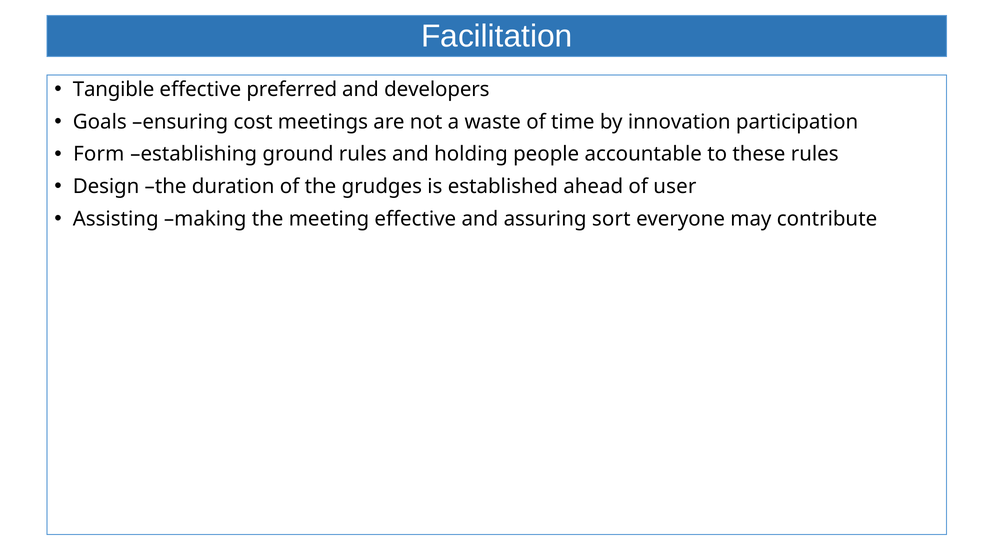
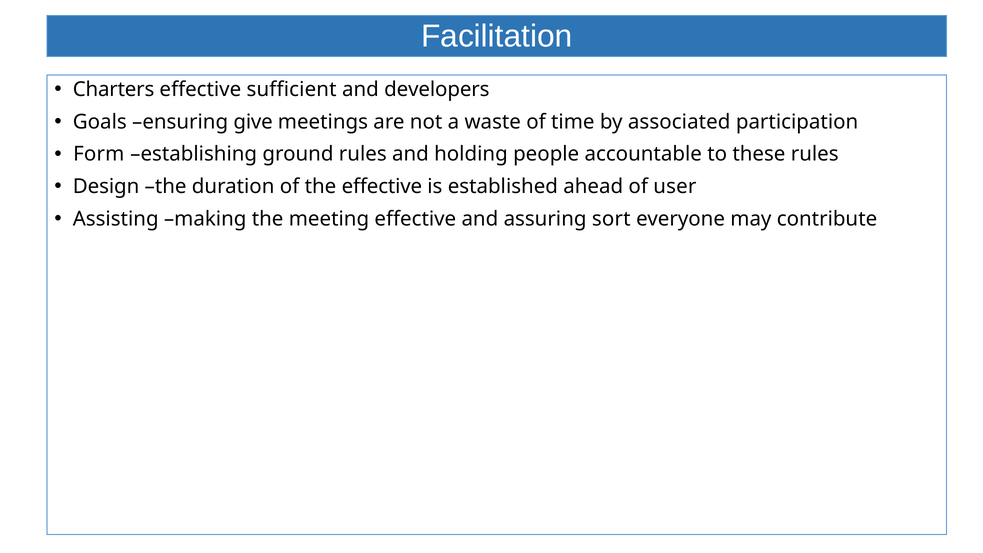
Tangible: Tangible -> Charters
preferred: preferred -> sufficient
cost: cost -> give
innovation: innovation -> associated
the grudges: grudges -> effective
